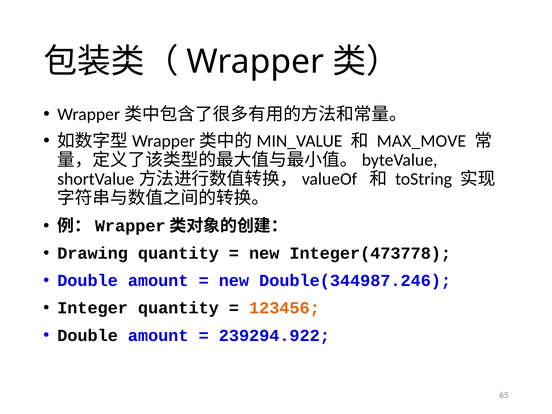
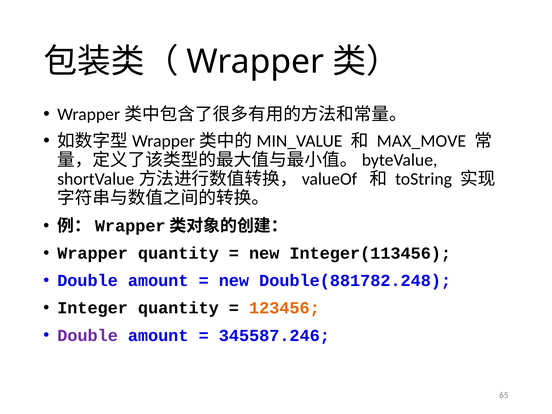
Drawing at (93, 253): Drawing -> Wrapper
Integer(473778: Integer(473778 -> Integer(113456
Double(344987.246: Double(344987.246 -> Double(881782.248
Double at (88, 335) colour: black -> purple
239294.922: 239294.922 -> 345587.246
